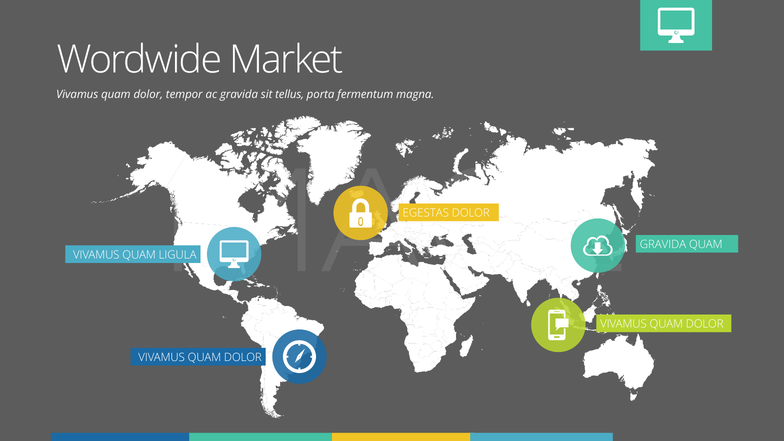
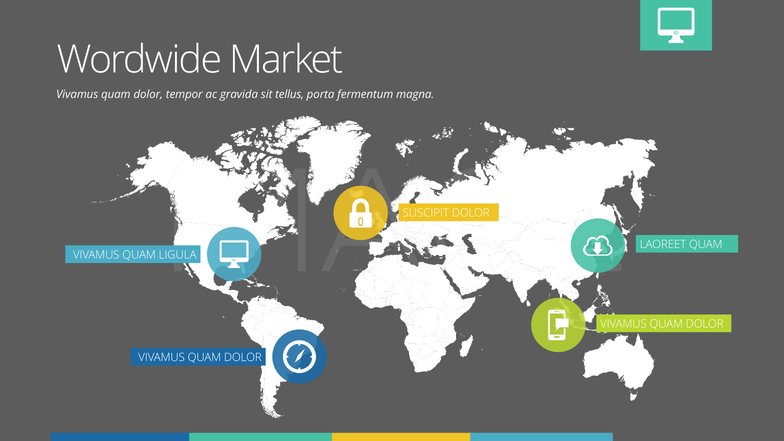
EGESTAS: EGESTAS -> SUSCIPIT
GRAVIDA at (663, 245): GRAVIDA -> LAOREET
